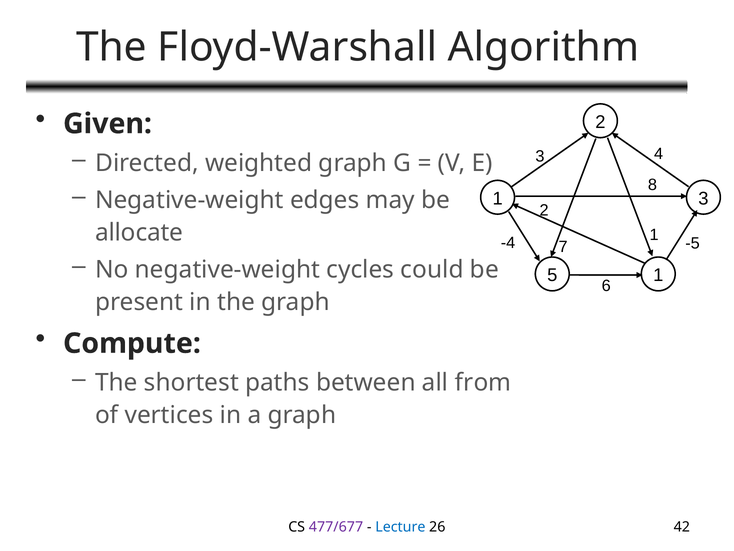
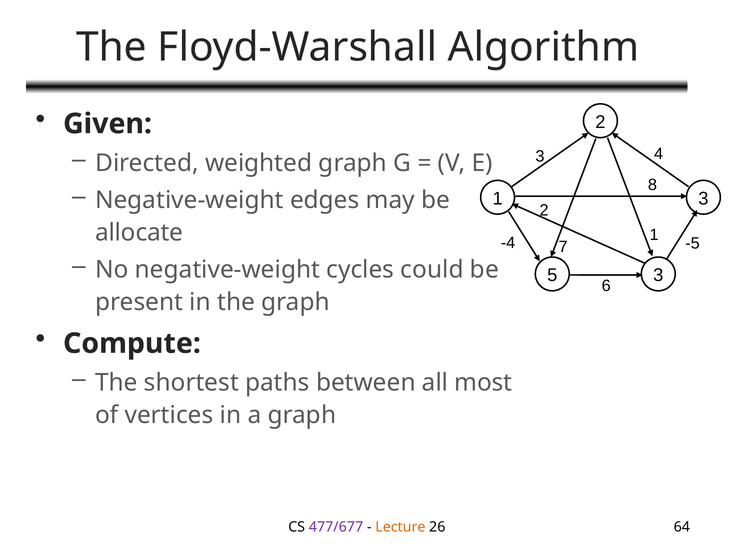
5 1: 1 -> 3
from: from -> most
Lecture colour: blue -> orange
42: 42 -> 64
